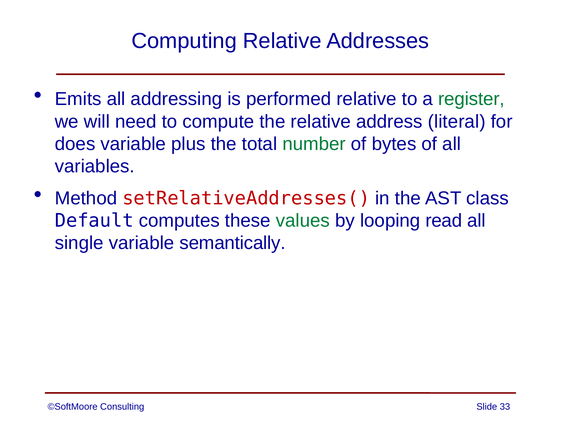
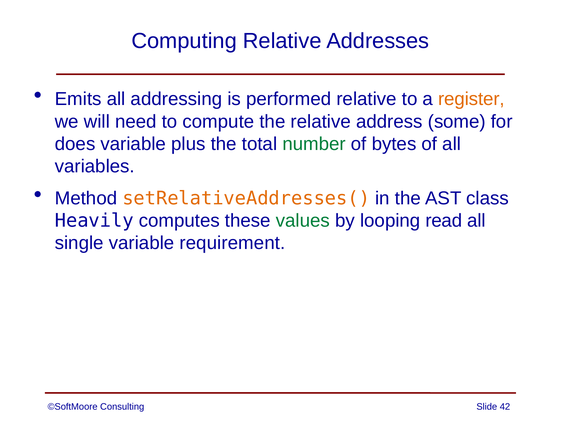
register colour: green -> orange
literal: literal -> some
setRelativeAddresses( colour: red -> orange
Default: Default -> Heavily
semantically: semantically -> requirement
33: 33 -> 42
